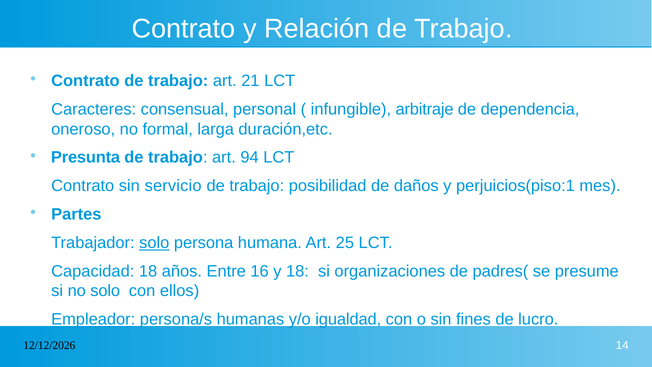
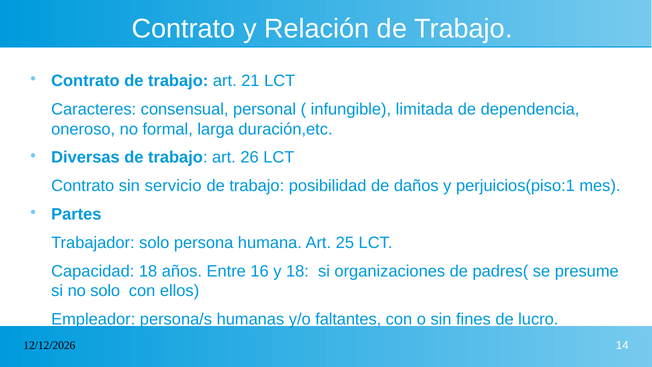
arbitraje: arbitraje -> limitada
Presunta: Presunta -> Diversas
94: 94 -> 26
solo at (154, 243) underline: present -> none
igualdad: igualdad -> faltantes
